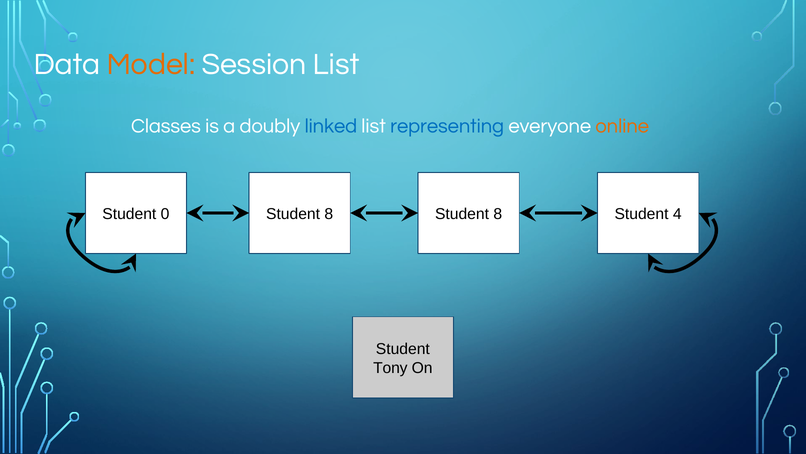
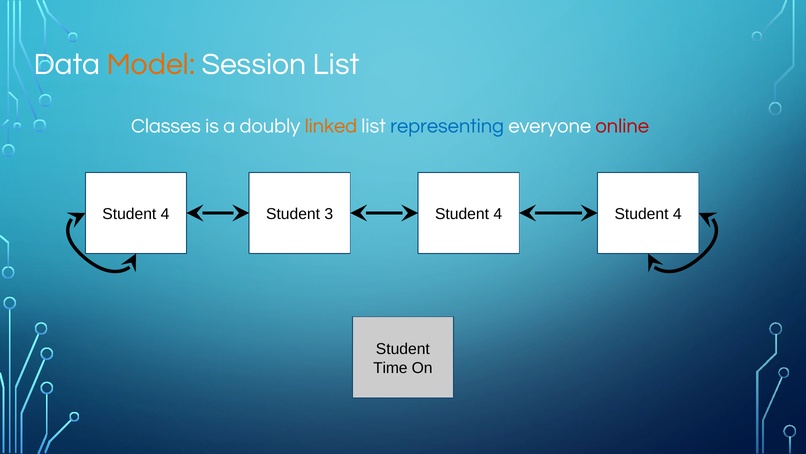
linked colour: blue -> orange
online colour: orange -> red
0 at (165, 214): 0 -> 4
8 at (329, 214): 8 -> 3
8 at (498, 214): 8 -> 4
Tony: Tony -> Time
